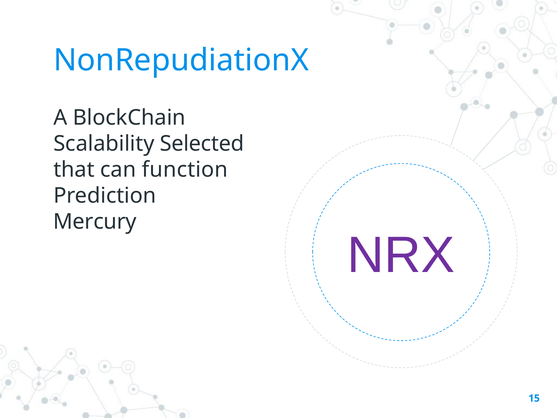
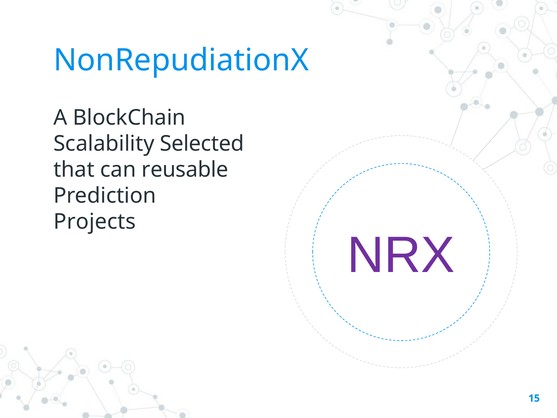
function: function -> reusable
Mercury: Mercury -> Projects
